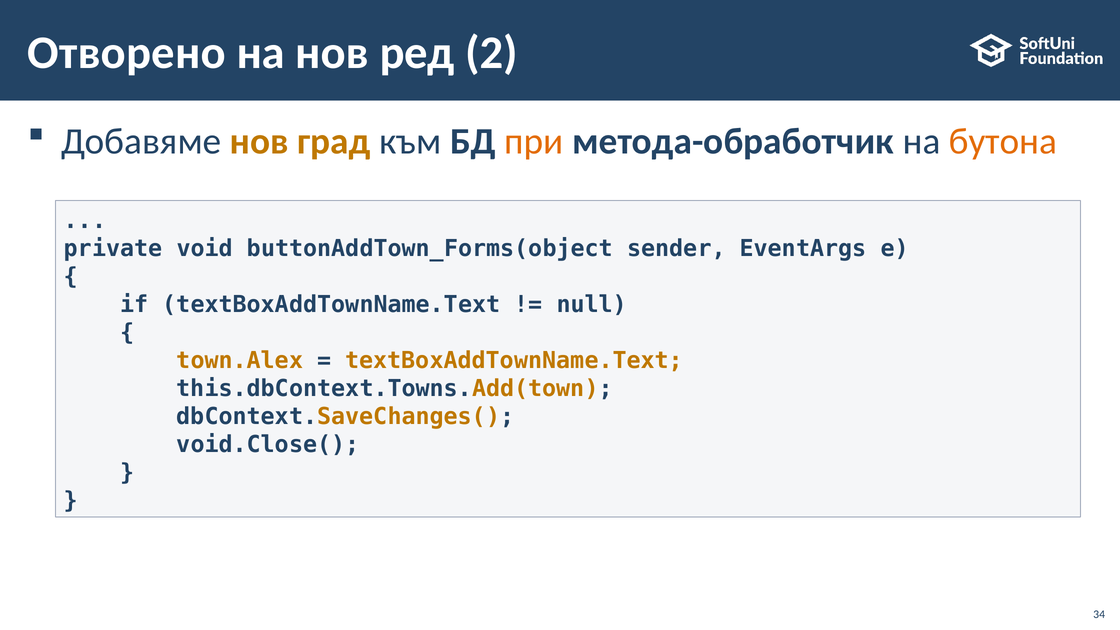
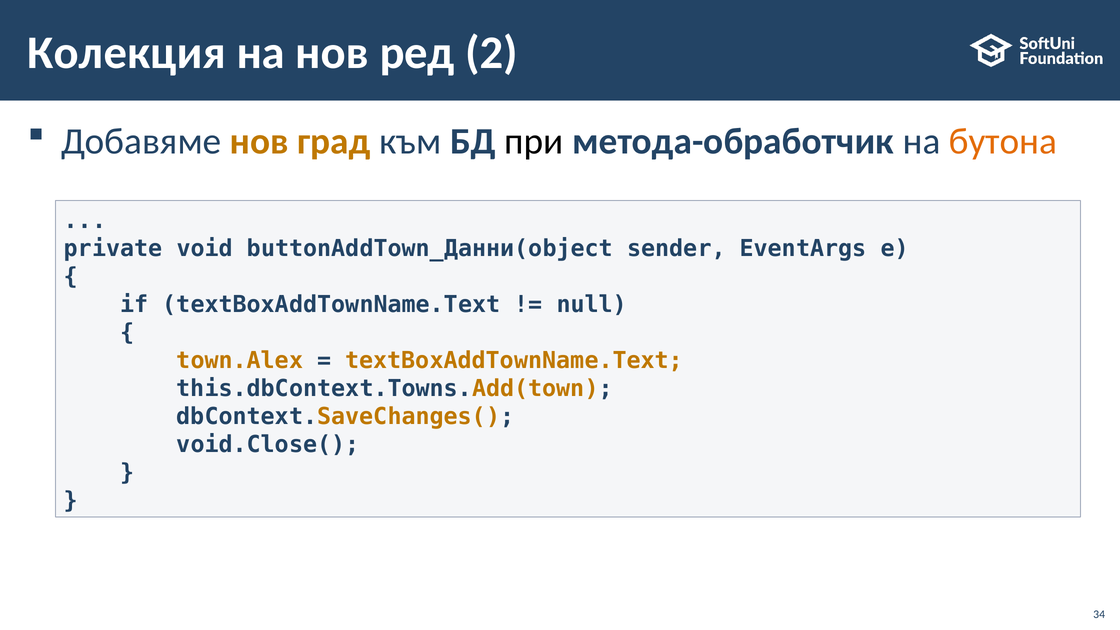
Отворено: Отворено -> Колекция
при colour: orange -> black
buttonAddTown_Forms(object: buttonAddTown_Forms(object -> buttonAddTown_Данни(object
